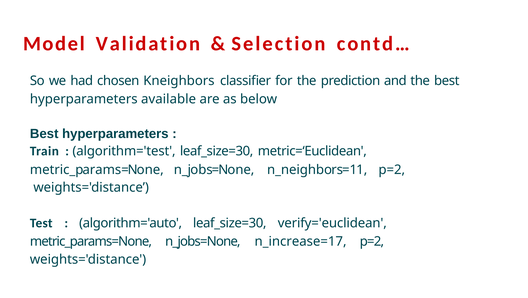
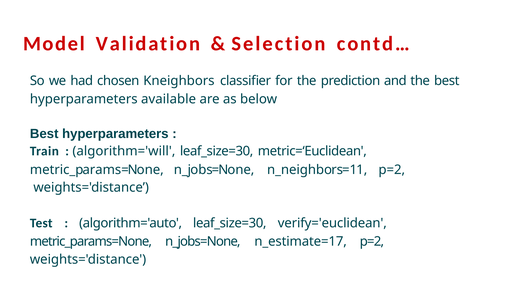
algorithm='test: algorithm='test -> algorithm='will
n_increase=17: n_increase=17 -> n_estimate=17
